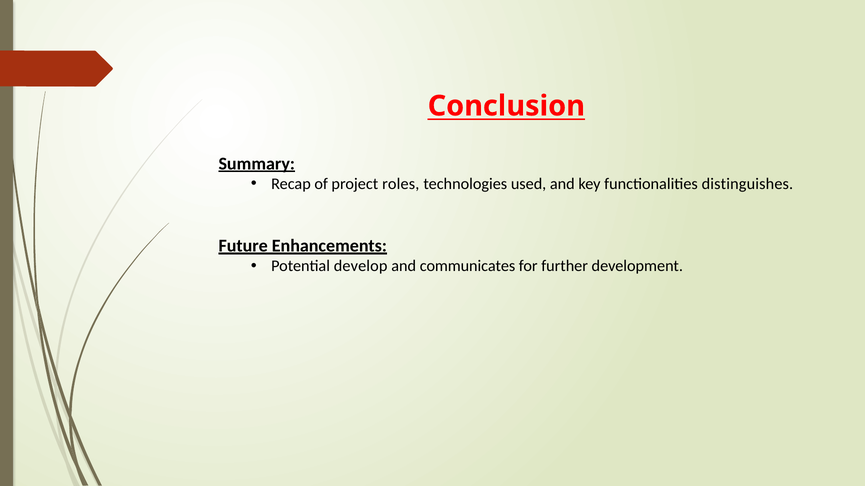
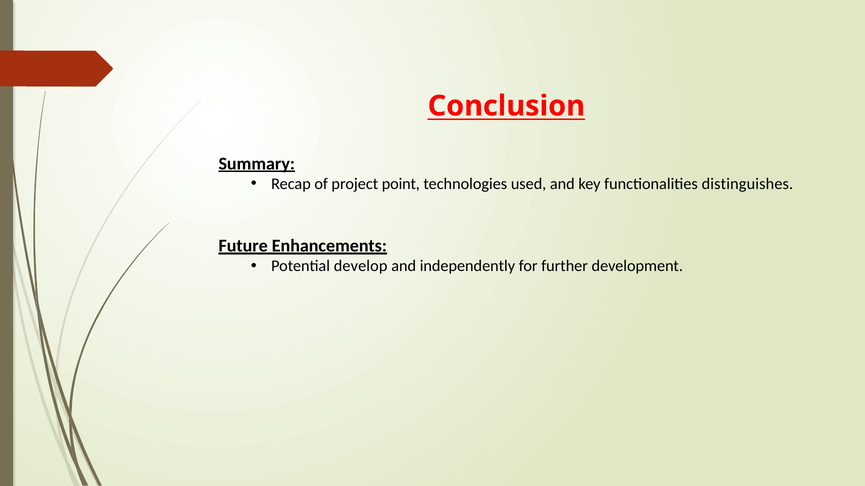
roles: roles -> point
communicates: communicates -> independently
